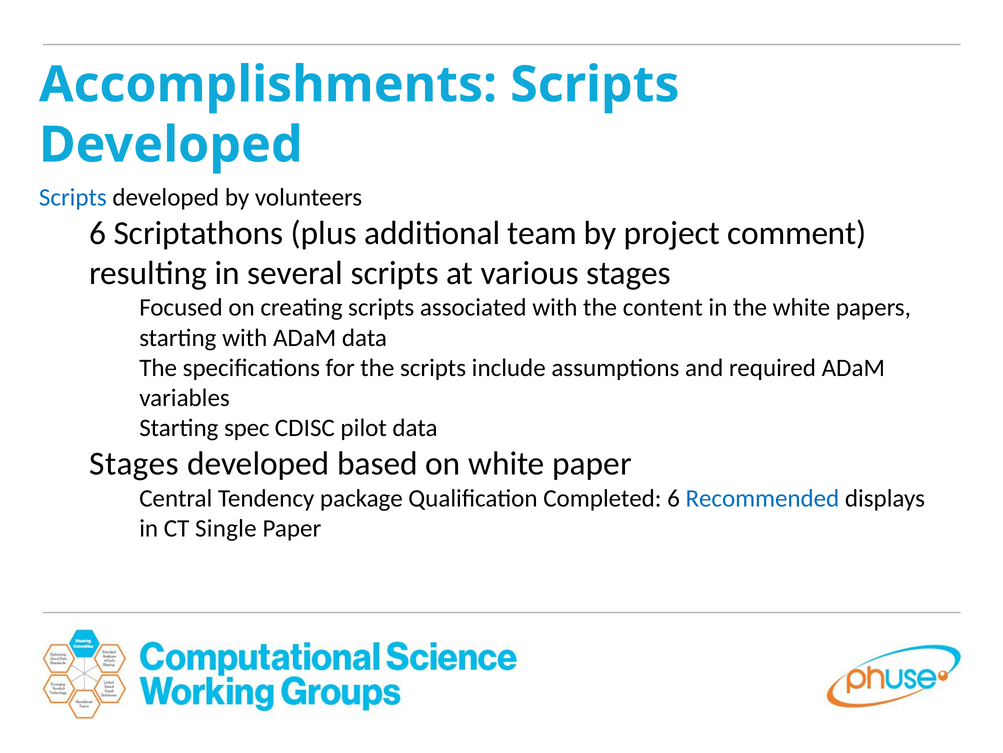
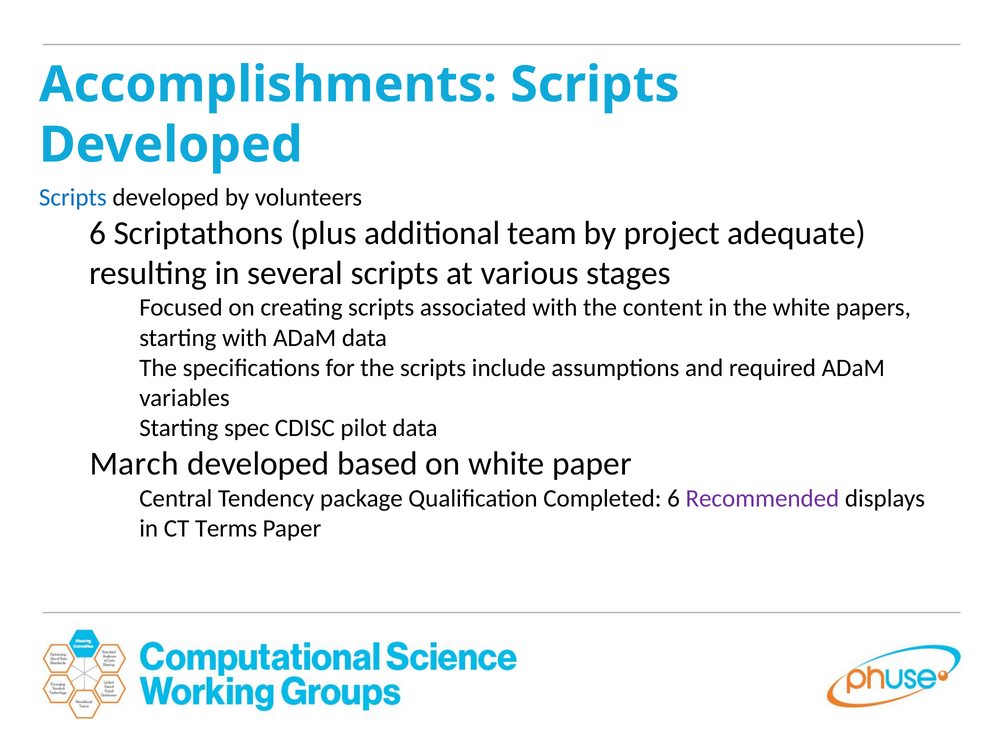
comment: comment -> adequate
Stages at (134, 463): Stages -> March
Recommended colour: blue -> purple
Single: Single -> Terms
